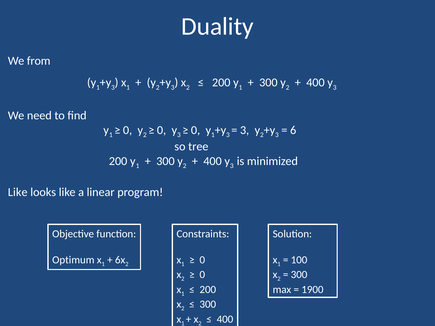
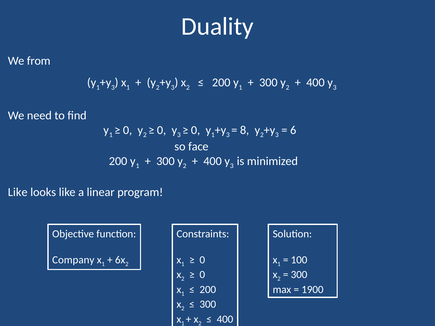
3 at (245, 130): 3 -> 8
tree: tree -> face
Optimum: Optimum -> Company
